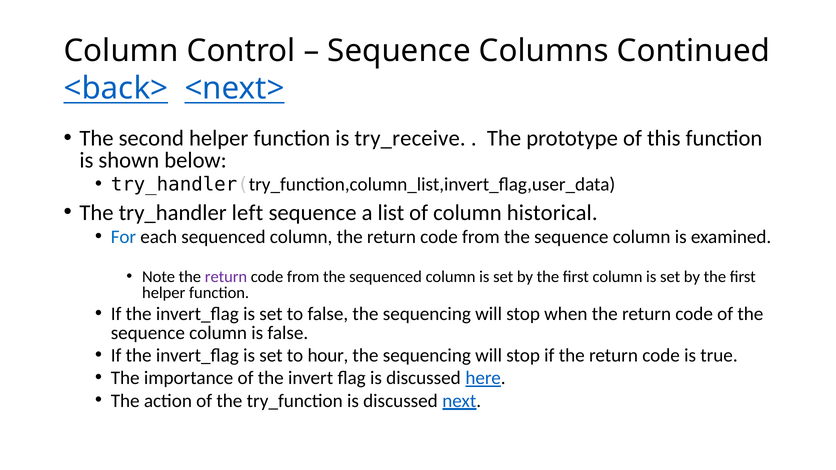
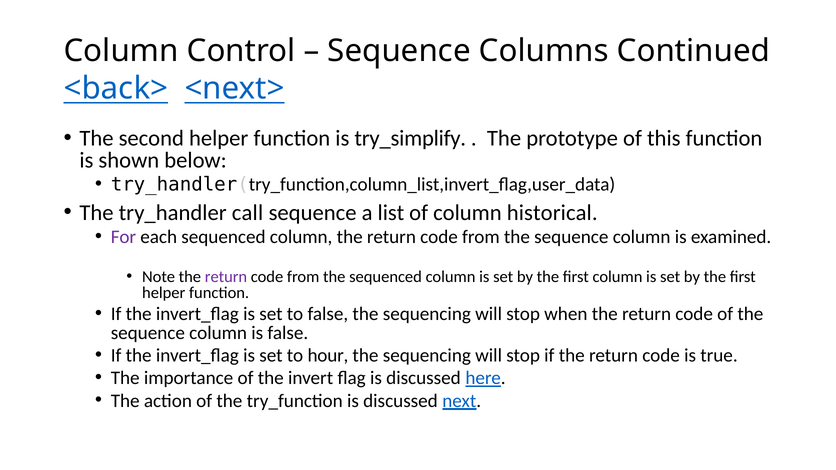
try_receive: try_receive -> try_simplify
left: left -> call
For colour: blue -> purple
